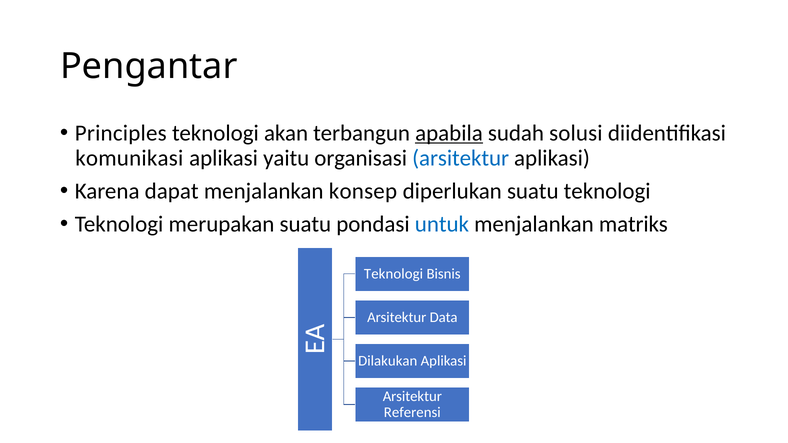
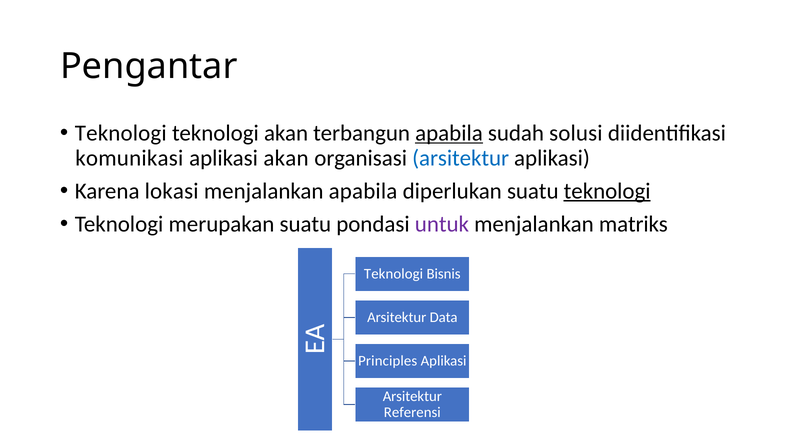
Principles at (121, 133): Principles -> Teknologi
aplikasi yaitu: yaitu -> akan
dapat: dapat -> lokasi
menjalankan konsep: konsep -> apabila
teknologi at (607, 191) underline: none -> present
untuk colour: blue -> purple
Dilakukan: Dilakukan -> Principles
